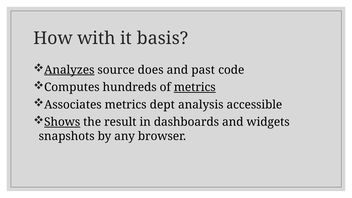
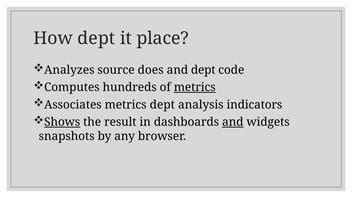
How with: with -> dept
basis: basis -> place
Analyzes underline: present -> none
and past: past -> dept
accessible: accessible -> indicators
and at (233, 122) underline: none -> present
